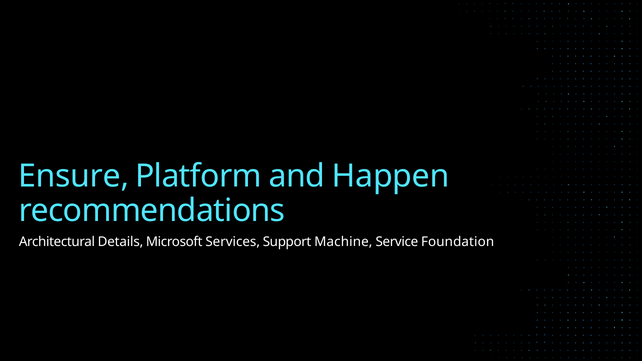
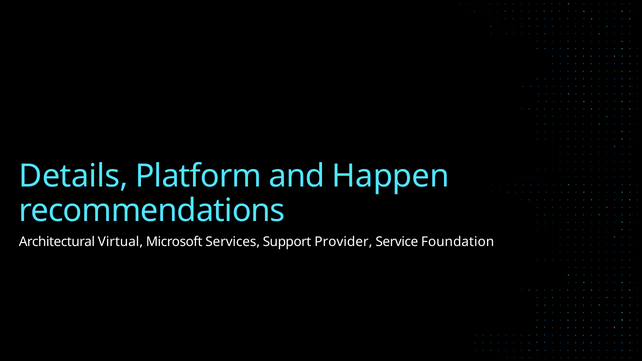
Ensure: Ensure -> Details
Details: Details -> Virtual
Machine: Machine -> Provider
